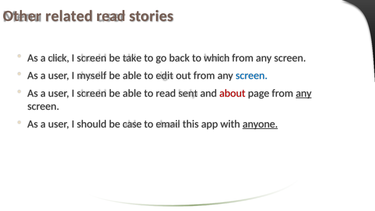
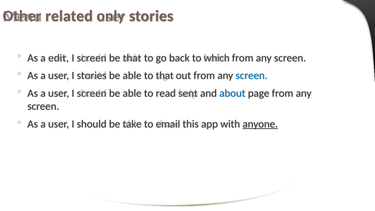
related read: read -> only
click: click -> edit
be take: take -> that
I myself: myself -> stories
to edit: edit -> that
about colour: red -> blue
any at (304, 93) underline: present -> none
case: case -> take
